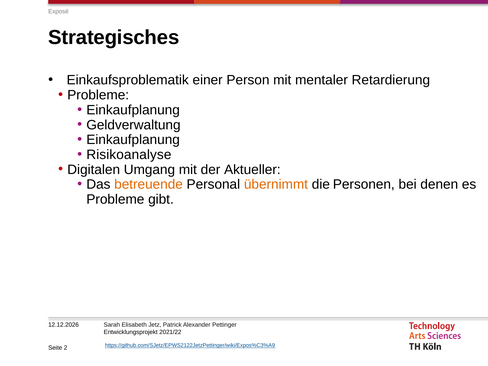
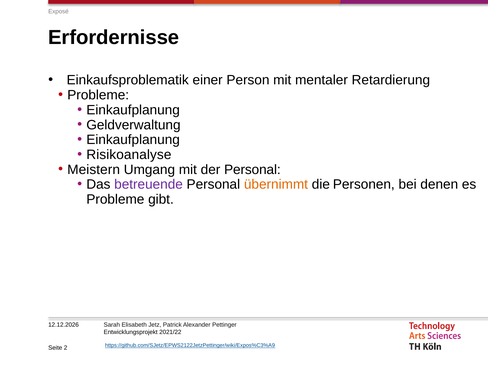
Strategisches: Strategisches -> Erfordernisse
Digitalen: Digitalen -> Meistern
der Aktueller: Aktueller -> Personal
betreuende colour: orange -> purple
